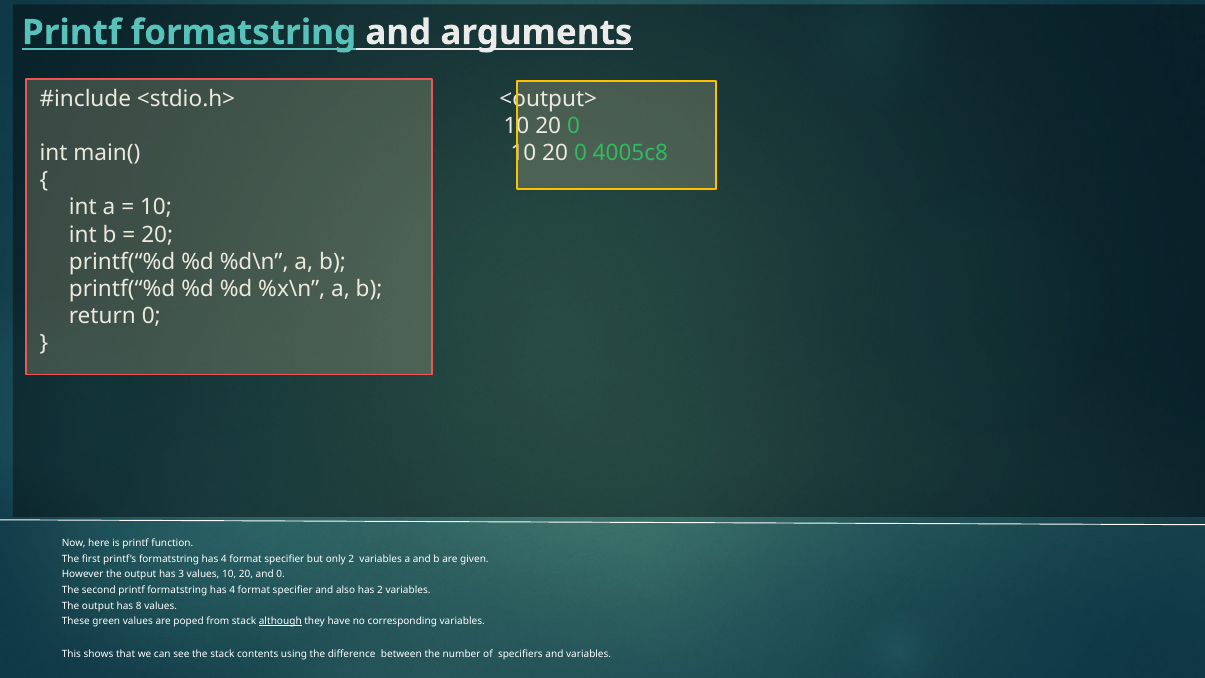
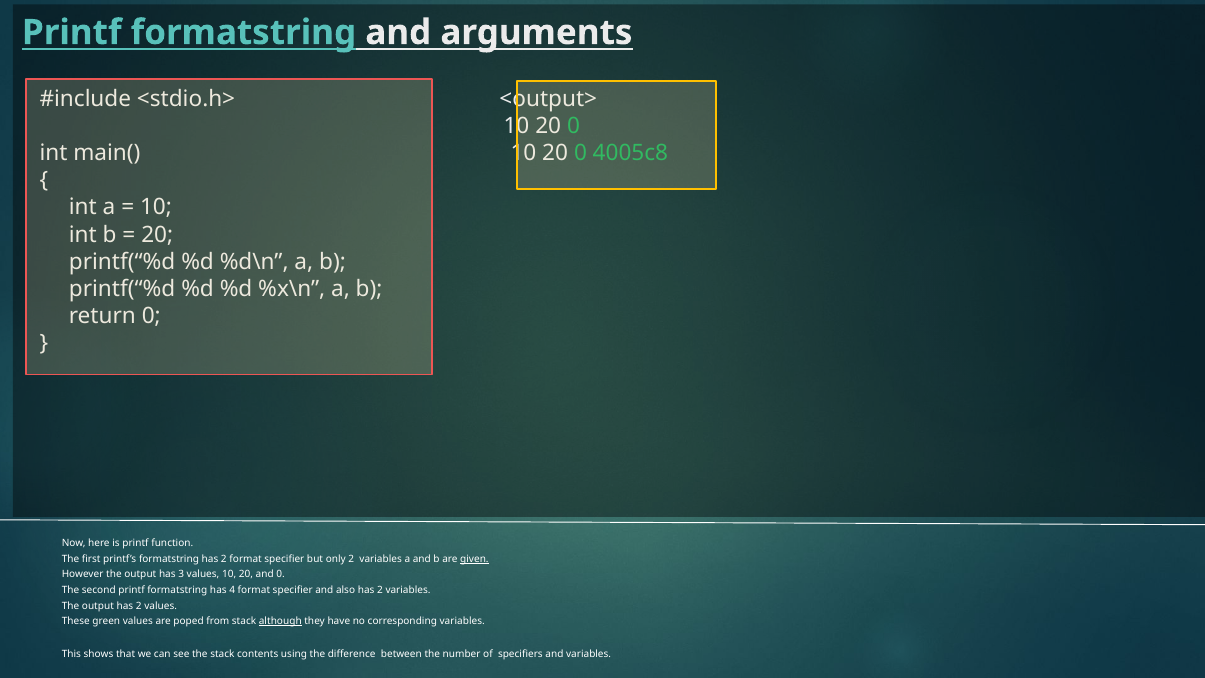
printf’s formatstring has 4: 4 -> 2
given underline: none -> present
output has 8: 8 -> 2
